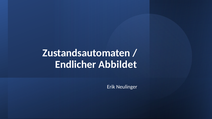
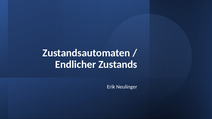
Abbildet: Abbildet -> Zustands
